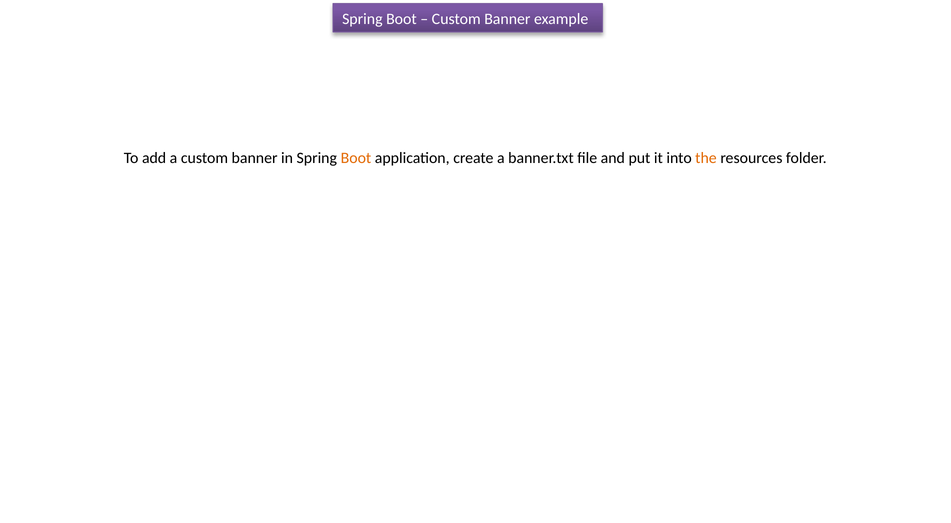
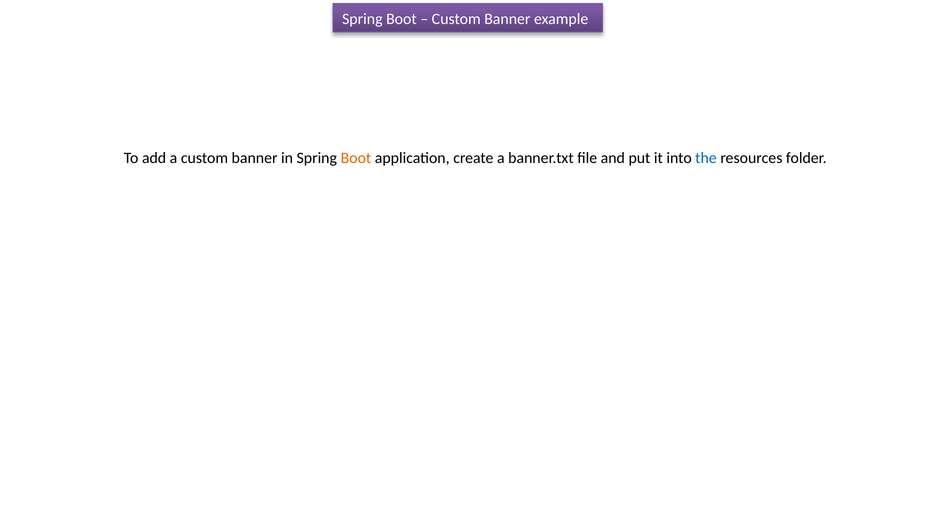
the colour: orange -> blue
